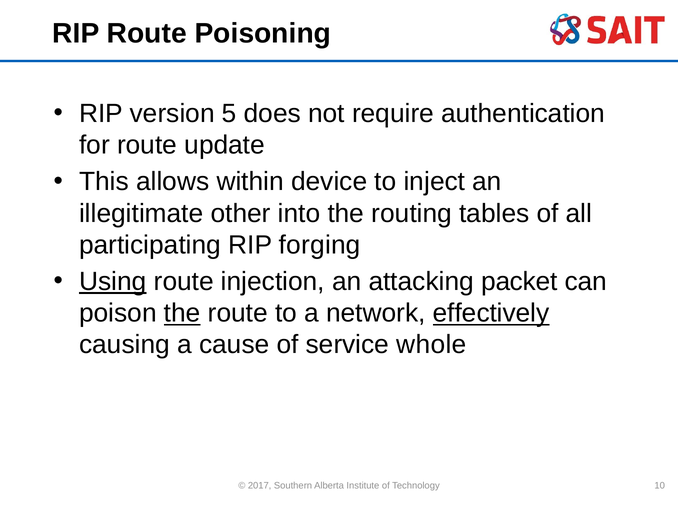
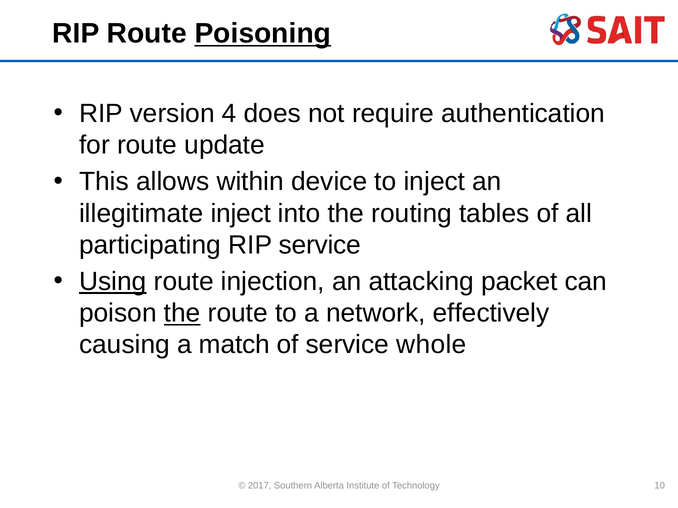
Poisoning underline: none -> present
5: 5 -> 4
illegitimate other: other -> inject
RIP forging: forging -> service
effectively underline: present -> none
cause: cause -> match
